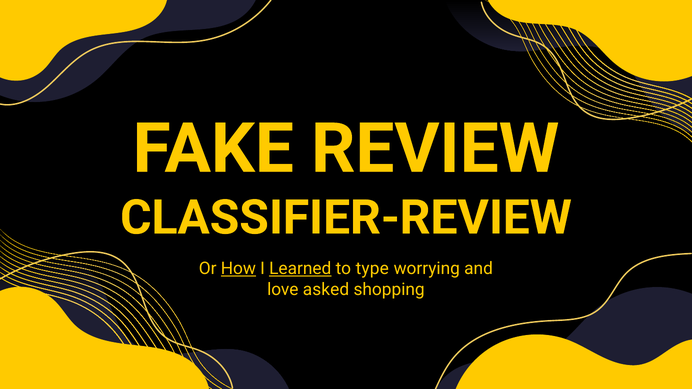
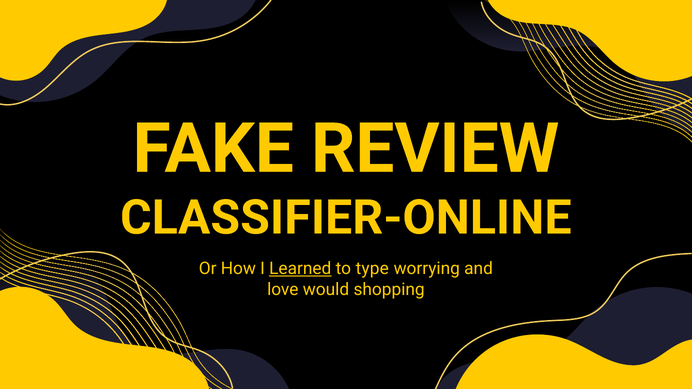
CLASSIFIER-REVIEW: CLASSIFIER-REVIEW -> CLASSIFIER-ONLINE
How underline: present -> none
asked: asked -> would
